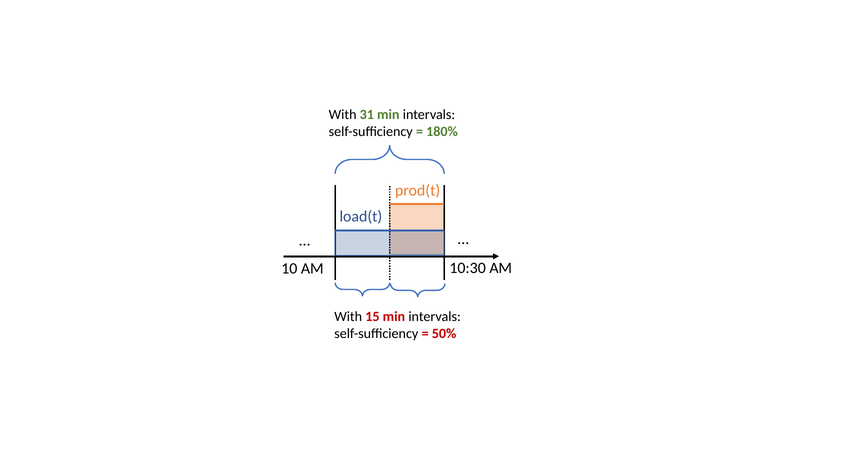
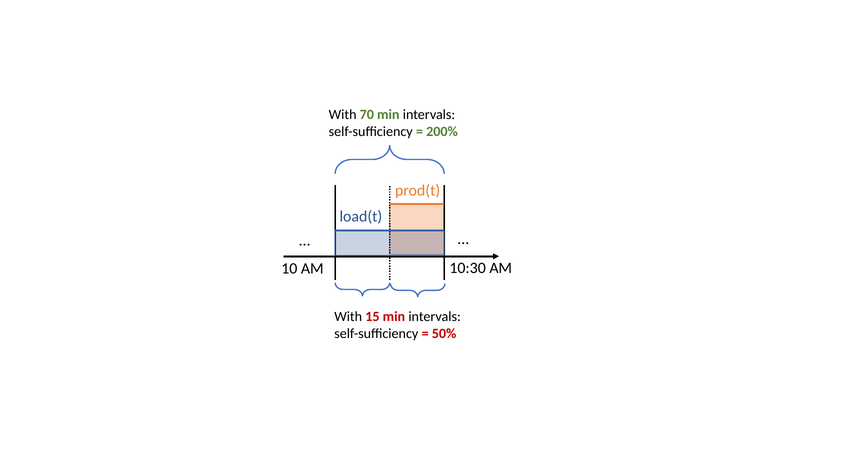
31: 31 -> 70
180%: 180% -> 200%
